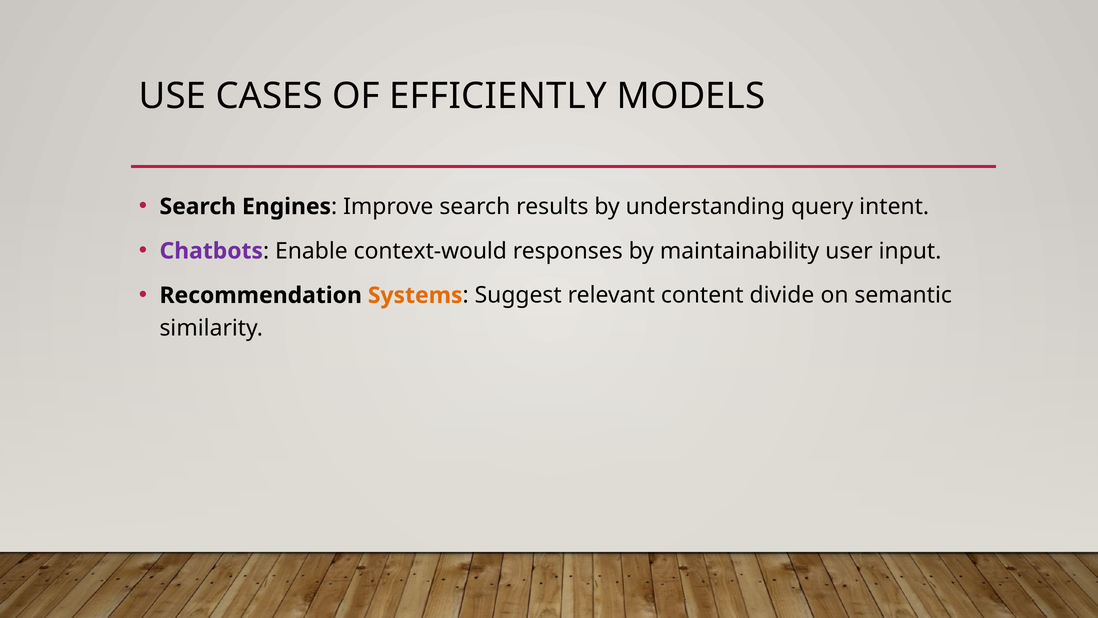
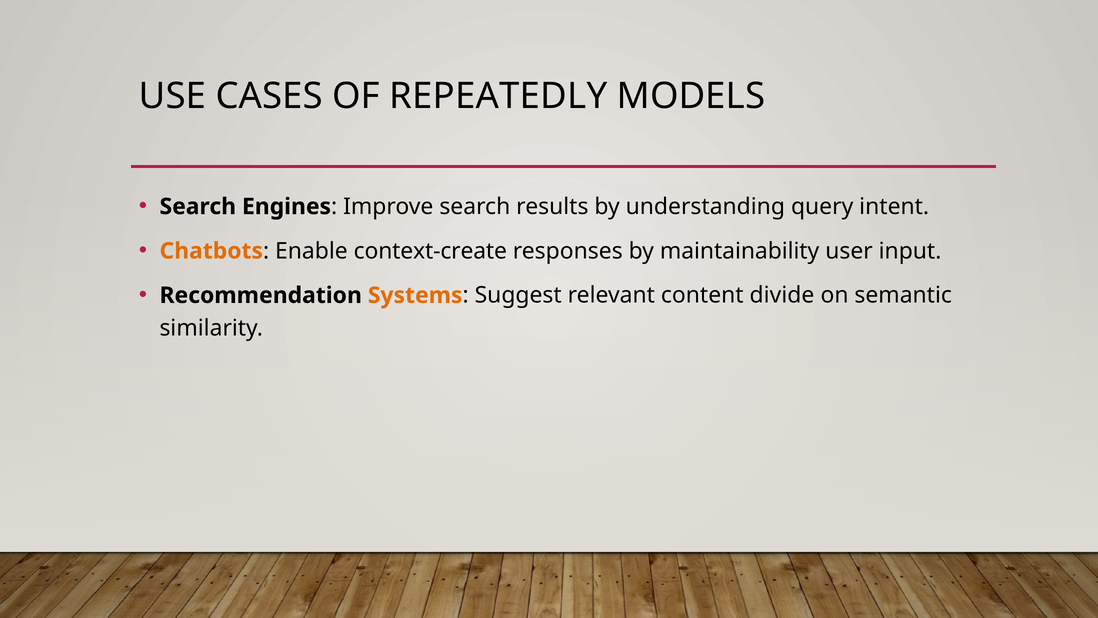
EFFICIENTLY: EFFICIENTLY -> REPEATEDLY
Chatbots colour: purple -> orange
context-would: context-would -> context-create
